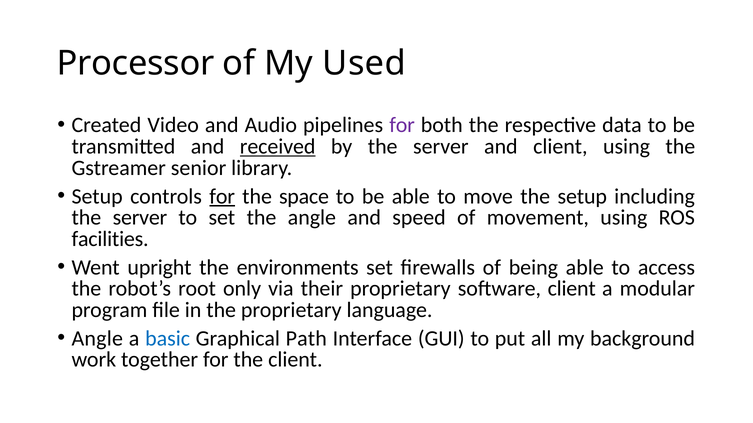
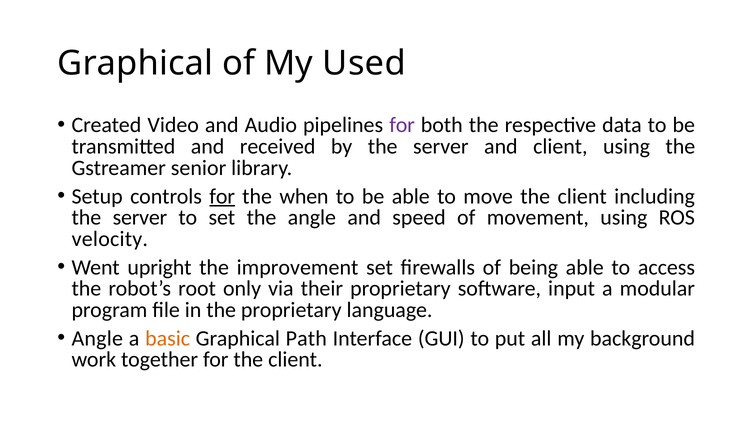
Processor at (136, 63): Processor -> Graphical
received underline: present -> none
space: space -> when
move the setup: setup -> client
facilities: facilities -> velocity
environments: environments -> improvement
software client: client -> input
basic colour: blue -> orange
